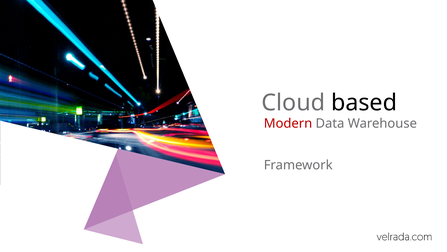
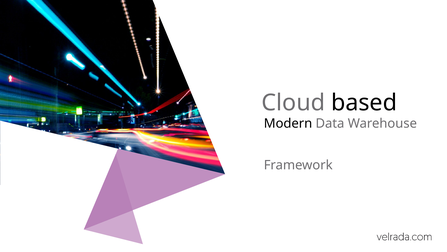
Modern colour: red -> black
